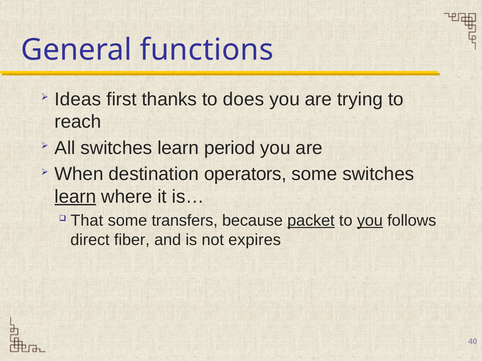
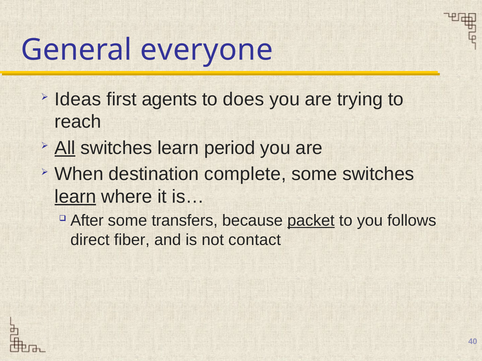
functions: functions -> everyone
thanks: thanks -> agents
All underline: none -> present
operators: operators -> complete
That: That -> After
you at (370, 221) underline: present -> none
expires: expires -> contact
